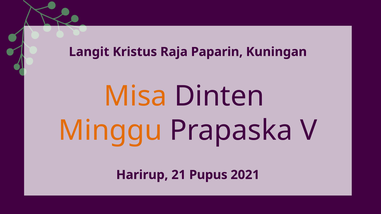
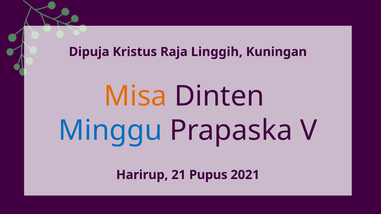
Langit: Langit -> Dipuja
Paparin: Paparin -> Linggih
Minggu colour: orange -> blue
